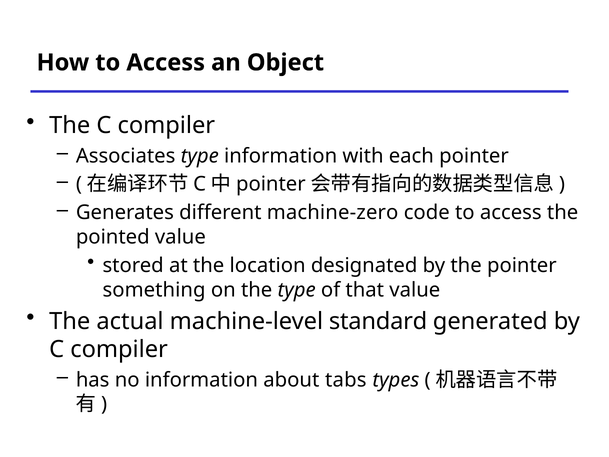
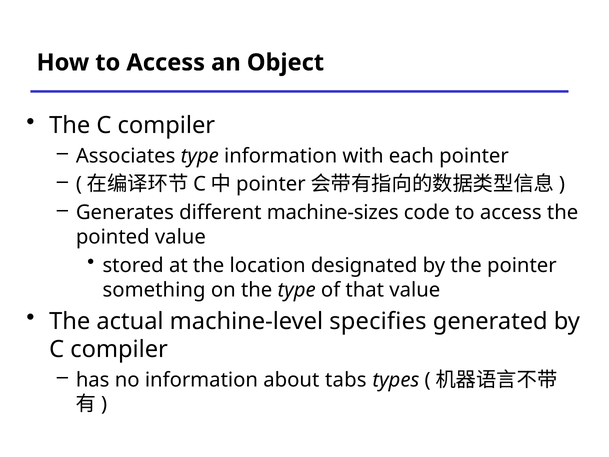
machine-zero: machine-zero -> machine-sizes
standard: standard -> specifies
